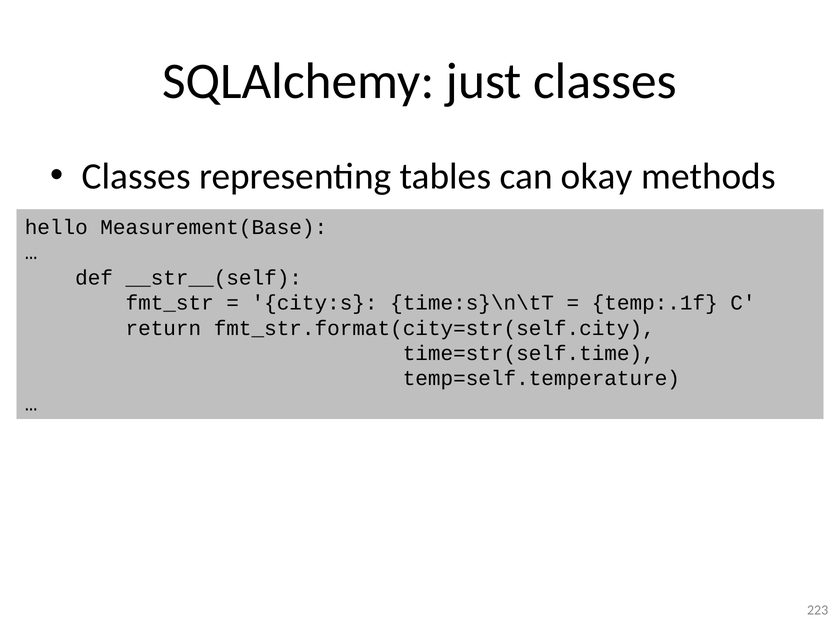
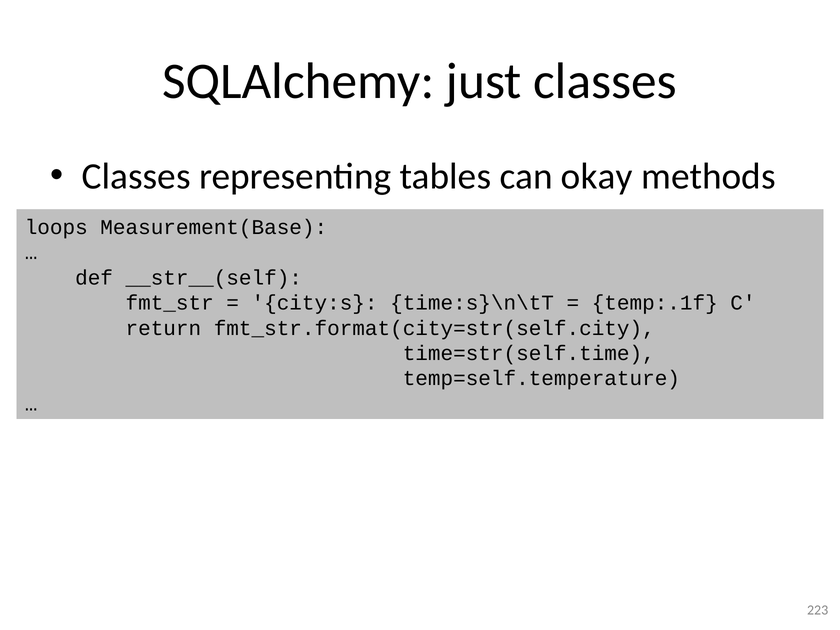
hello: hello -> loops
